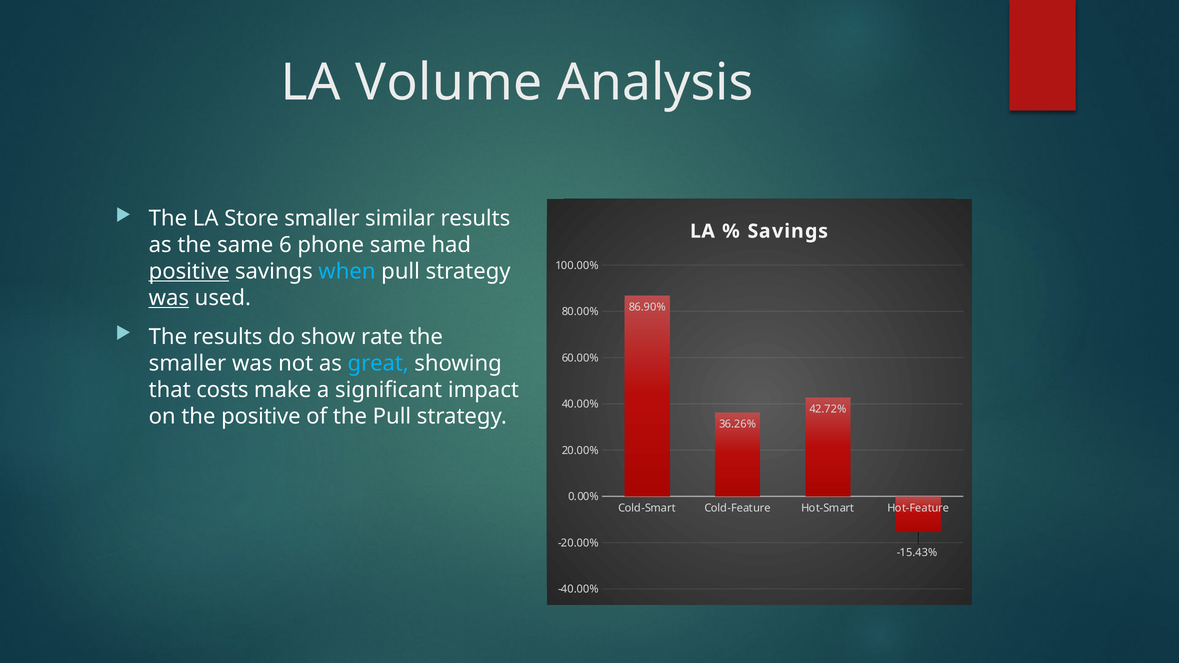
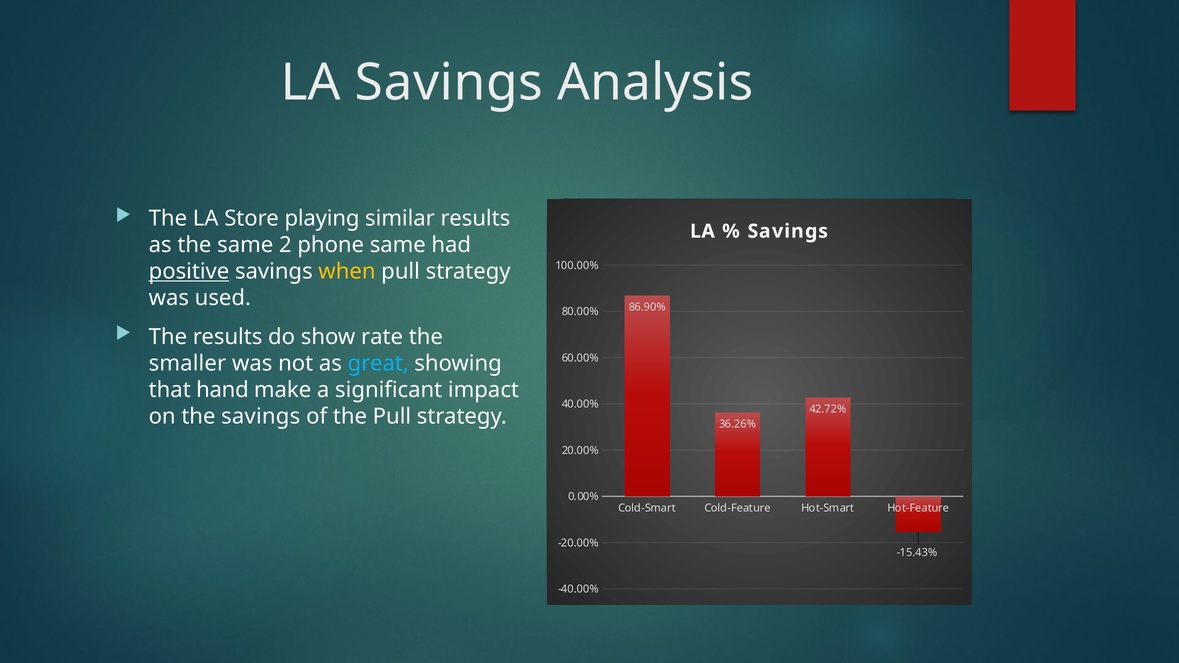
LA Volume: Volume -> Savings
Store smaller: smaller -> playing
6: 6 -> 2
when colour: light blue -> yellow
was at (169, 298) underline: present -> none
costs: costs -> hand
the positive: positive -> savings
